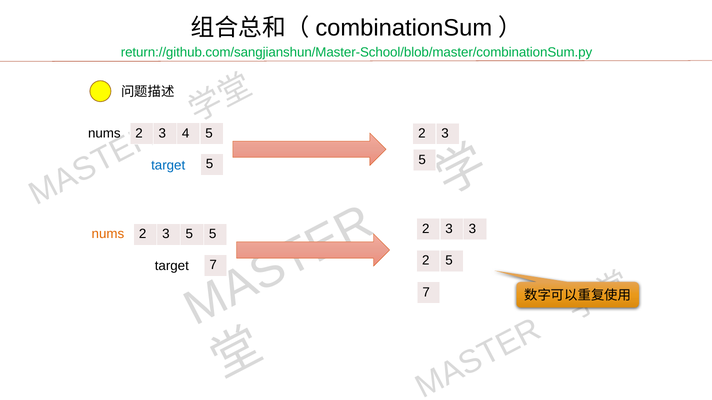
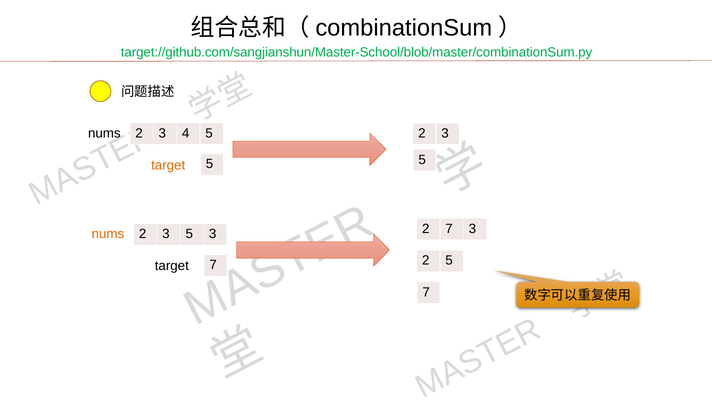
return://github.com/sangjianshun/Master-School/blob/master/combinationSum.py: return://github.com/sangjianshun/Master-School/blob/master/combinationSum.py -> target://github.com/sangjianshun/Master-School/blob/master/combinationSum.py
target at (168, 166) colour: blue -> orange
3 at (449, 229): 3 -> 7
3 5 5: 5 -> 3
